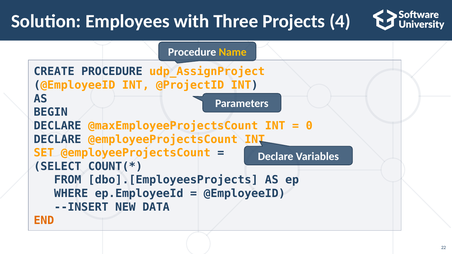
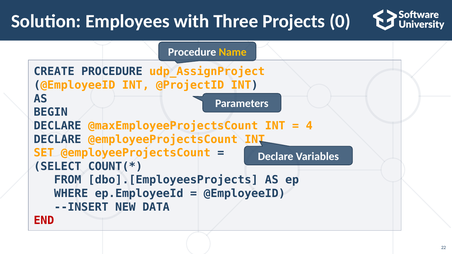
4: 4 -> 0
0: 0 -> 4
END colour: orange -> red
